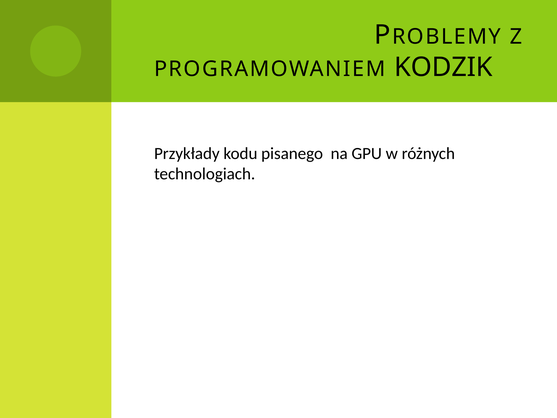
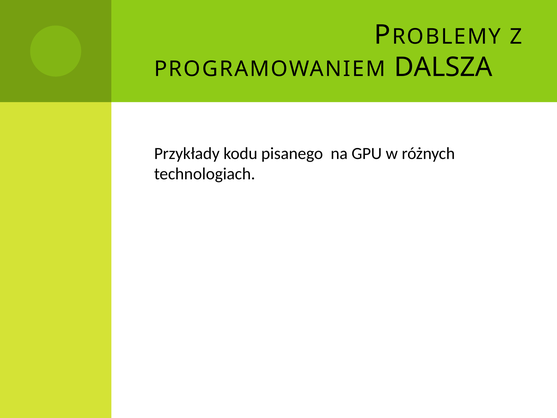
KODZIK: KODZIK -> DALSZA
